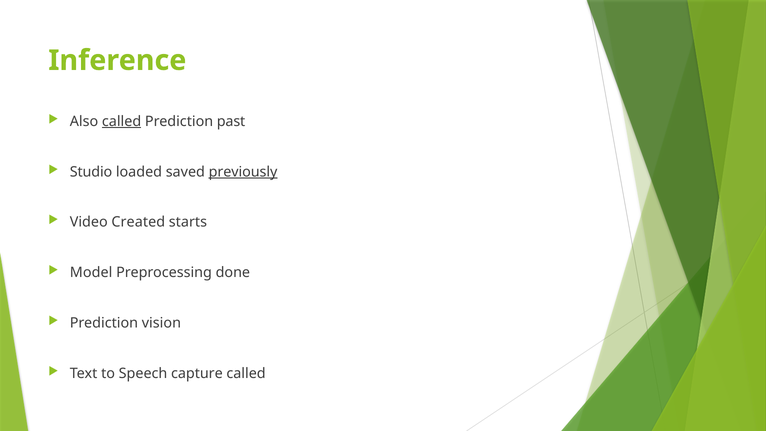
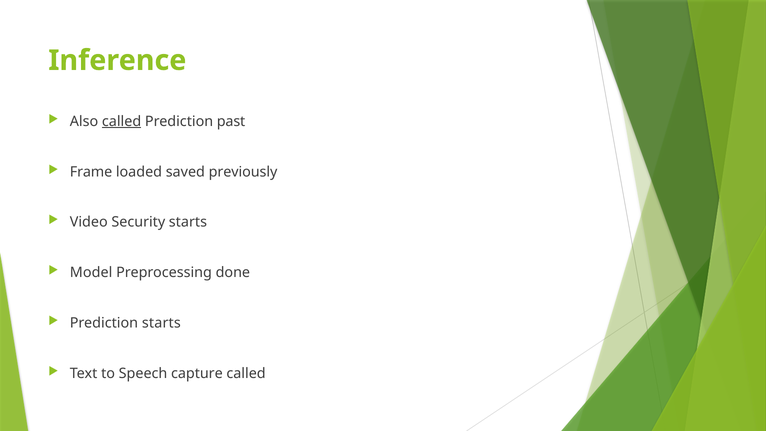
Studio: Studio -> Frame
previously underline: present -> none
Created: Created -> Security
Prediction vision: vision -> starts
